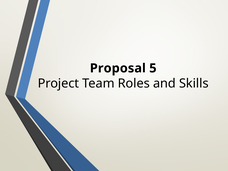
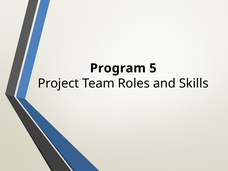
Proposal: Proposal -> Program
